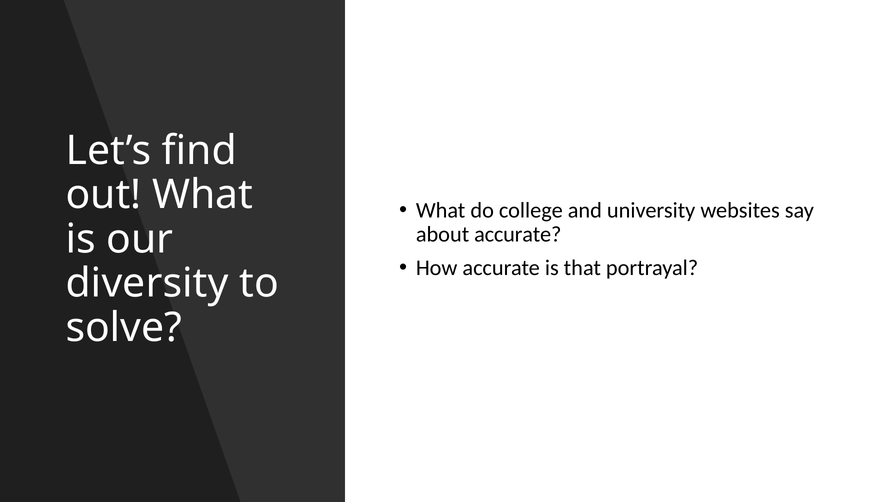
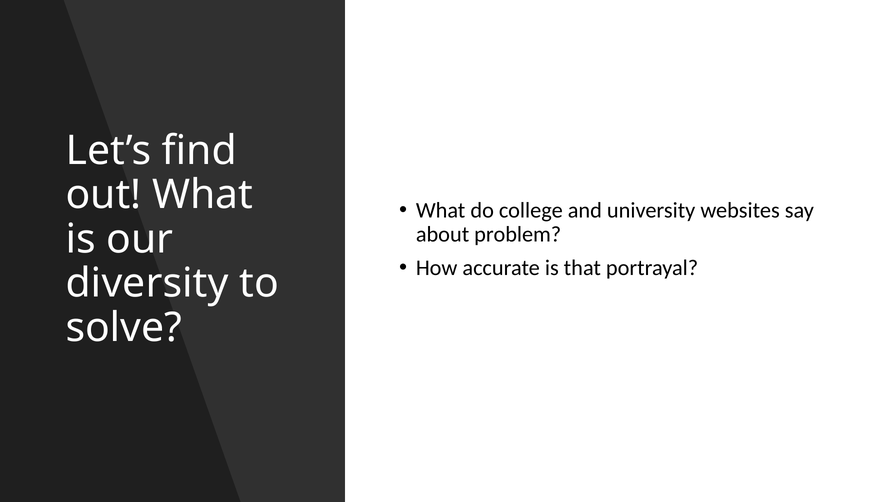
about accurate: accurate -> problem
